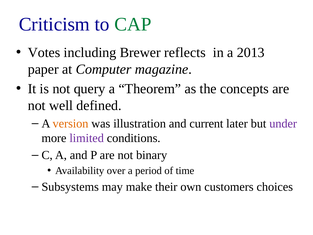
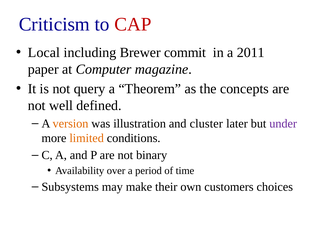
CAP colour: green -> red
Votes: Votes -> Local
reflects: reflects -> commit
2013: 2013 -> 2011
current: current -> cluster
limited colour: purple -> orange
